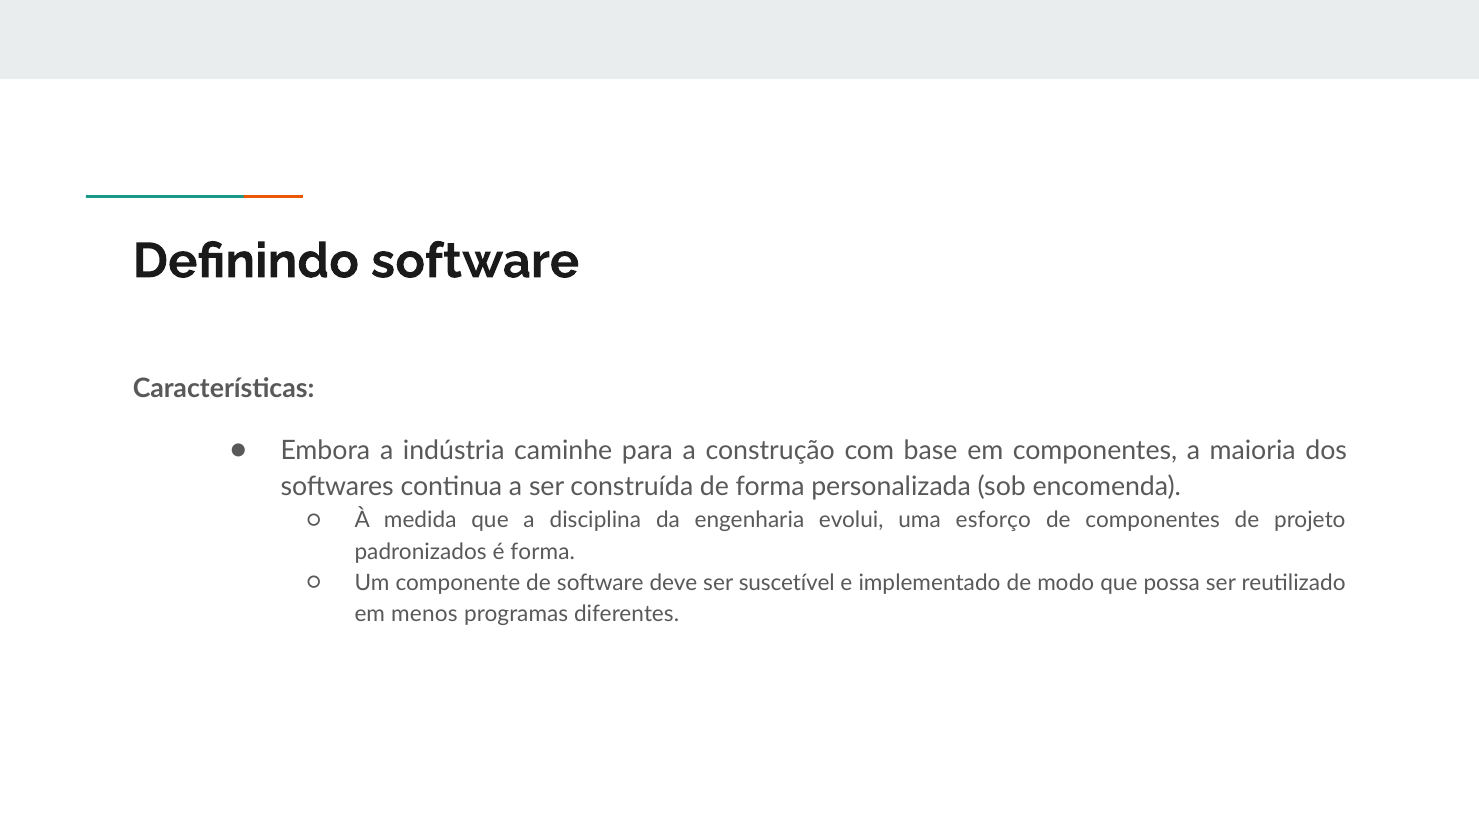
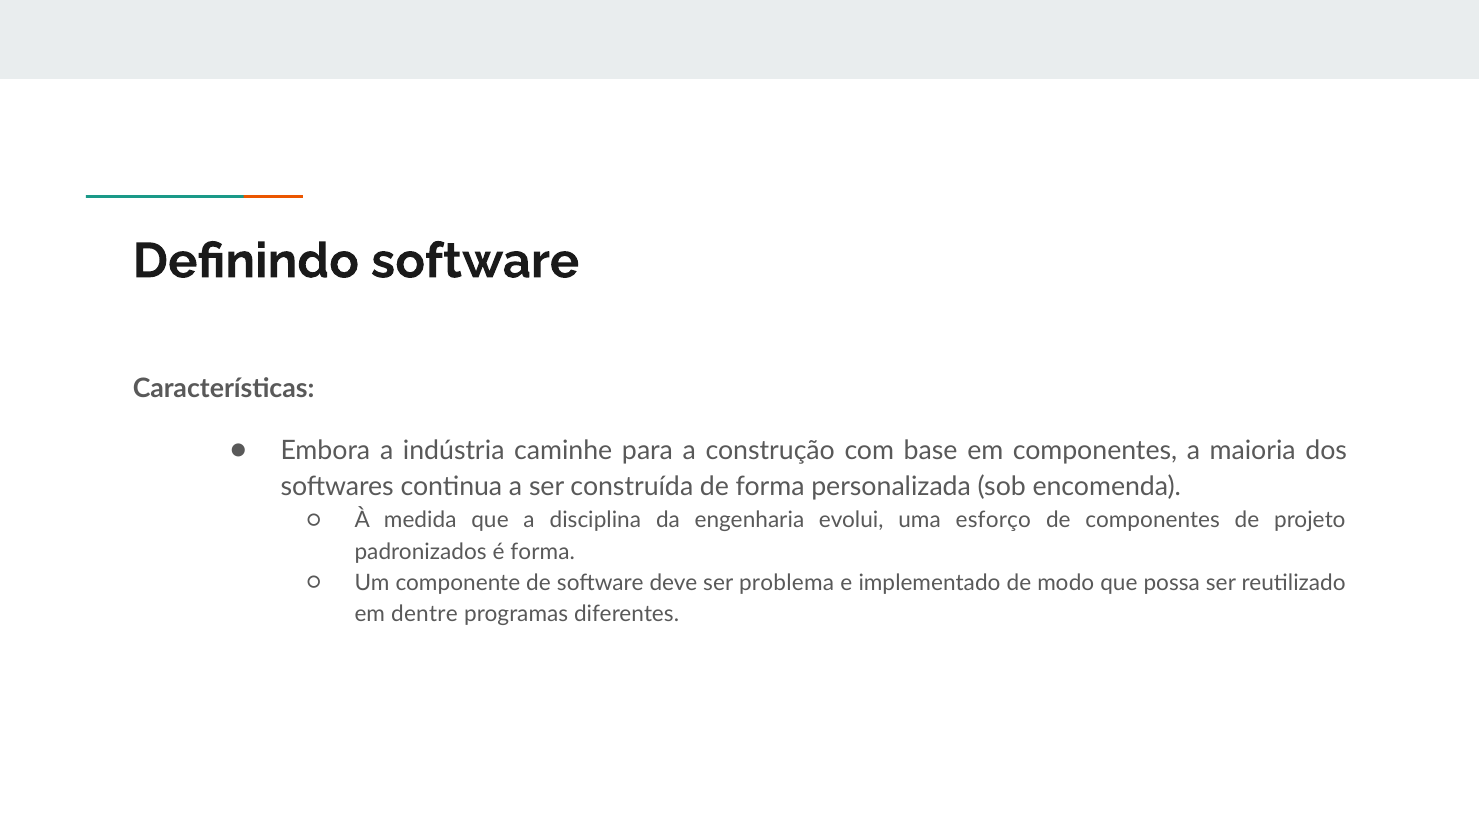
suscetível: suscetível -> problema
menos: menos -> dentre
